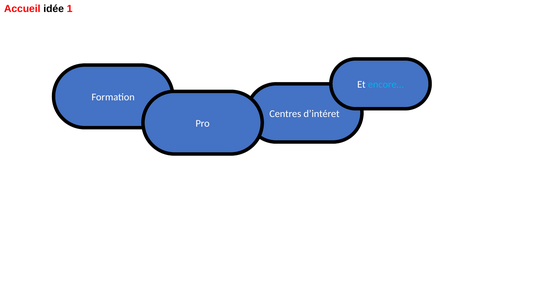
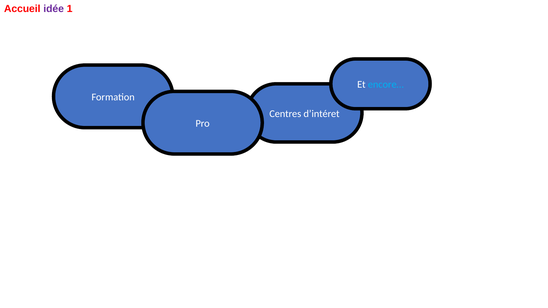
idée colour: black -> purple
